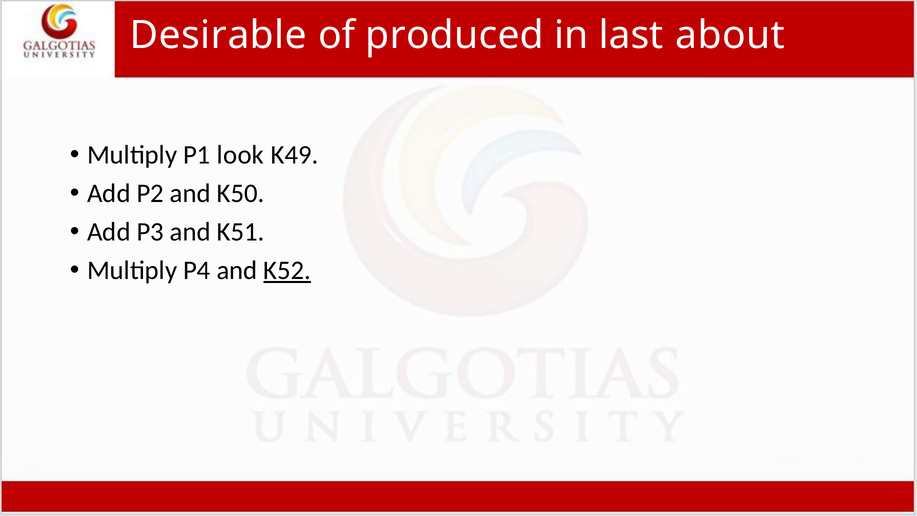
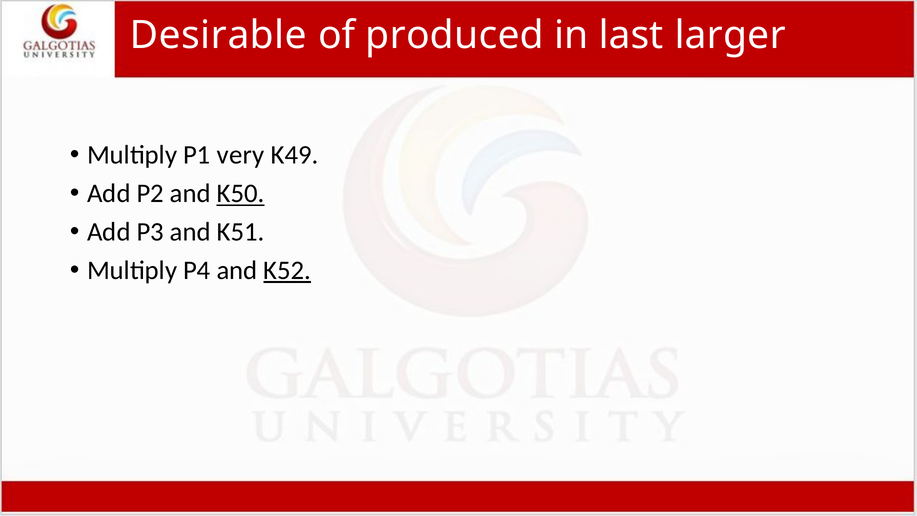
about: about -> larger
look: look -> very
K50 underline: none -> present
